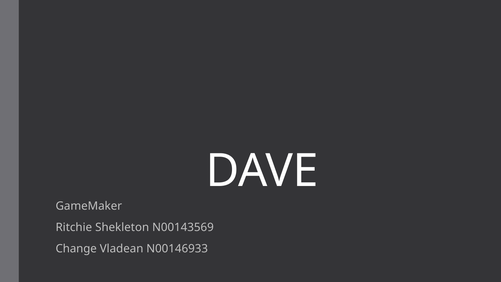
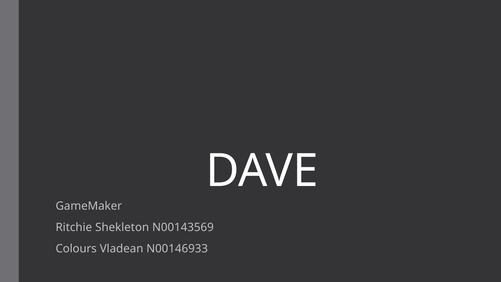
Change: Change -> Colours
